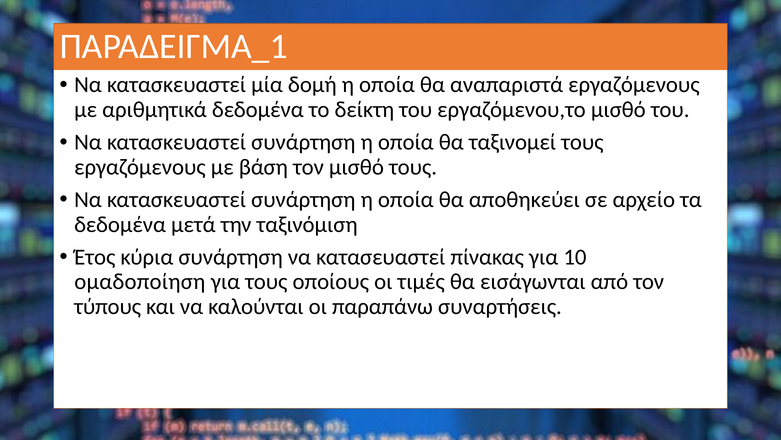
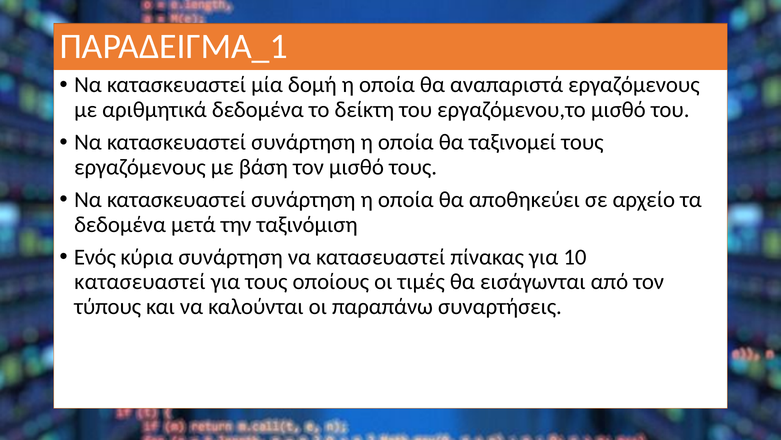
Έτος: Έτος -> Ενός
ομαδοποίηση at (140, 281): ομαδοποίηση -> κατασευαστεί
